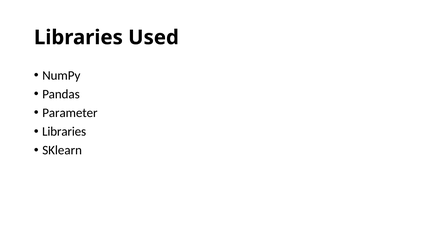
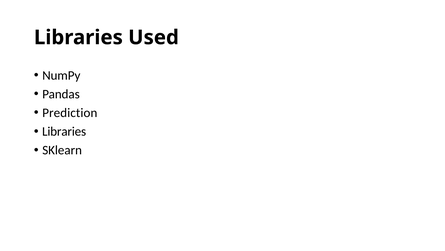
Parameter: Parameter -> Prediction
